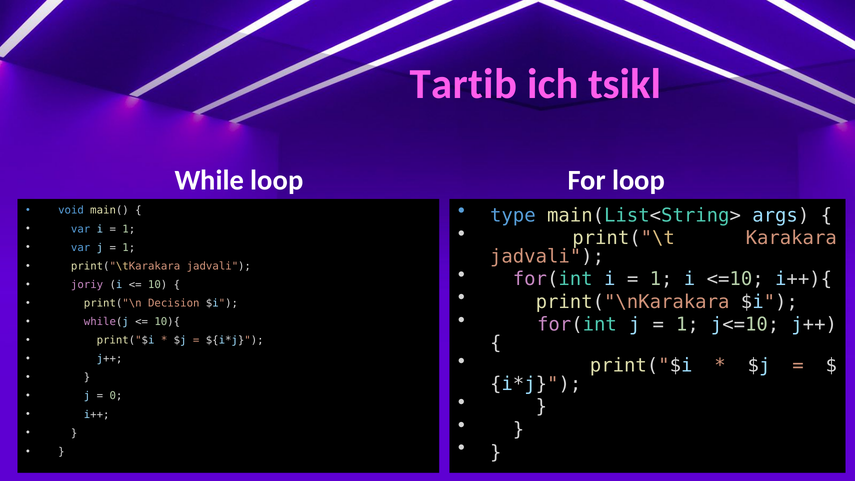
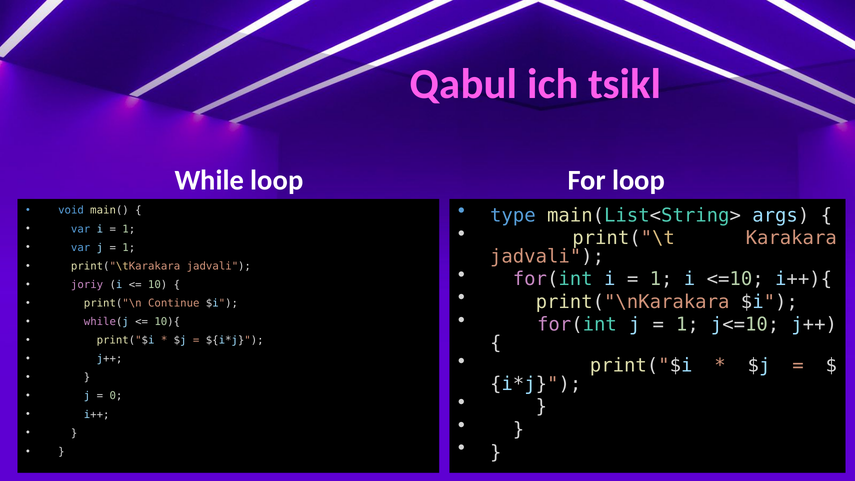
Tartib: Tartib -> Qabul
Decision: Decision -> Continue
